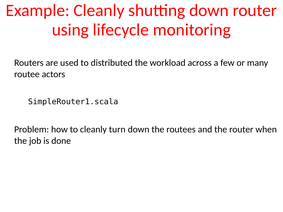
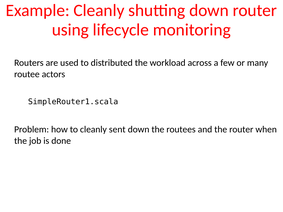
turn: turn -> sent
